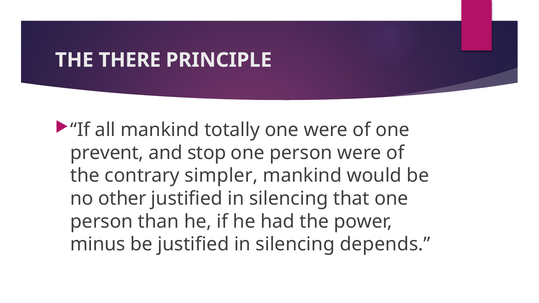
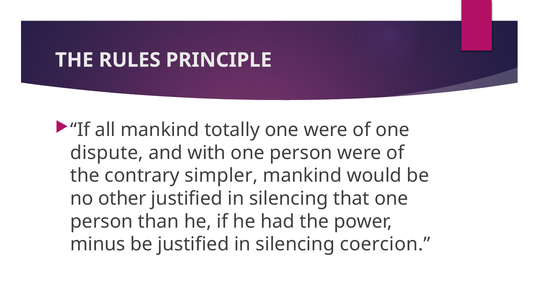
THERE: THERE -> RULES
prevent: prevent -> dispute
stop: stop -> with
depends: depends -> coercion
